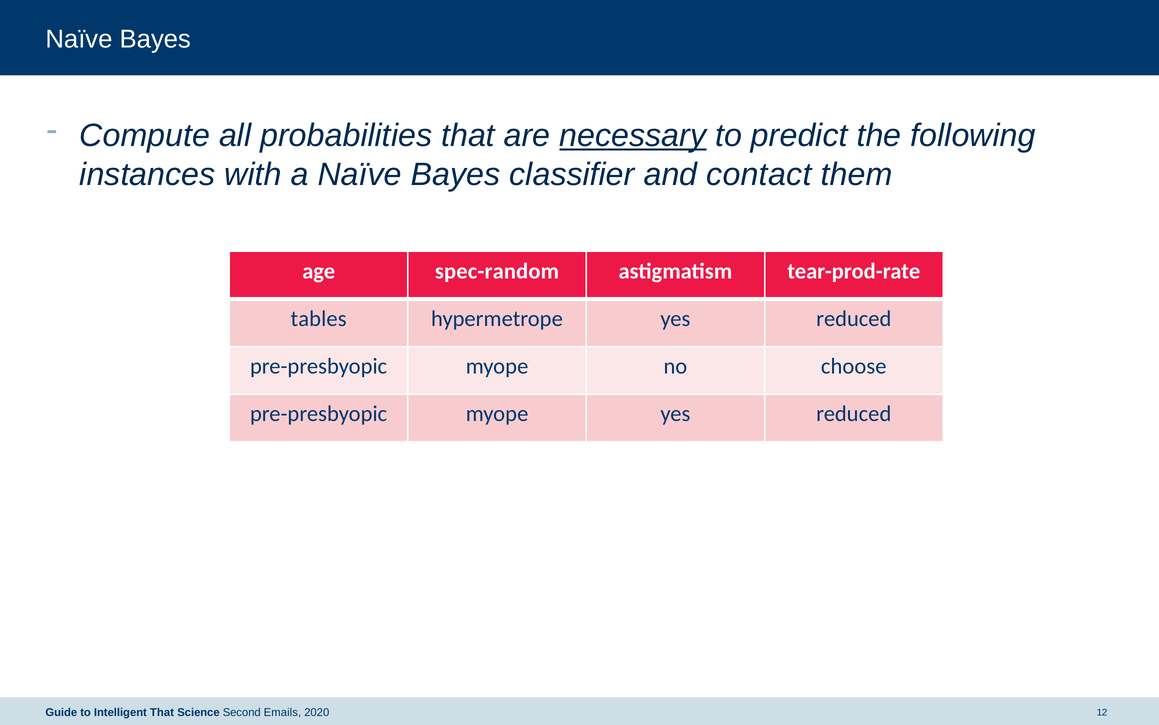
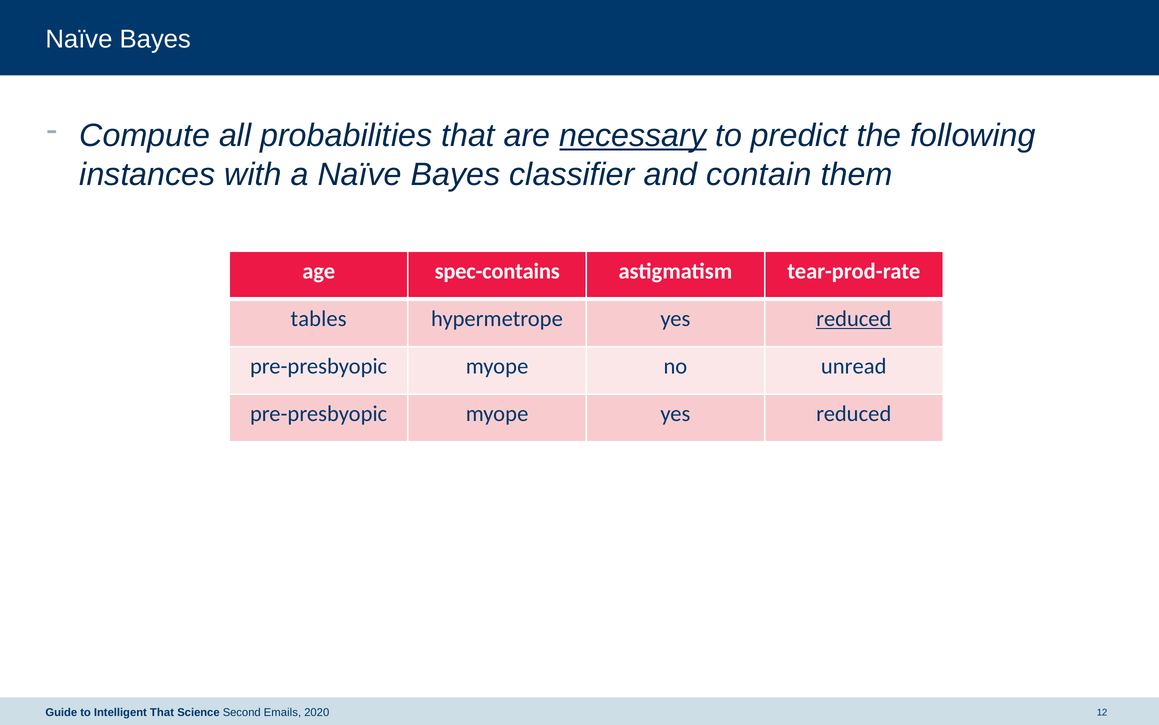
contact: contact -> contain
spec-random: spec-random -> spec-contains
reduced at (854, 318) underline: none -> present
choose: choose -> unread
